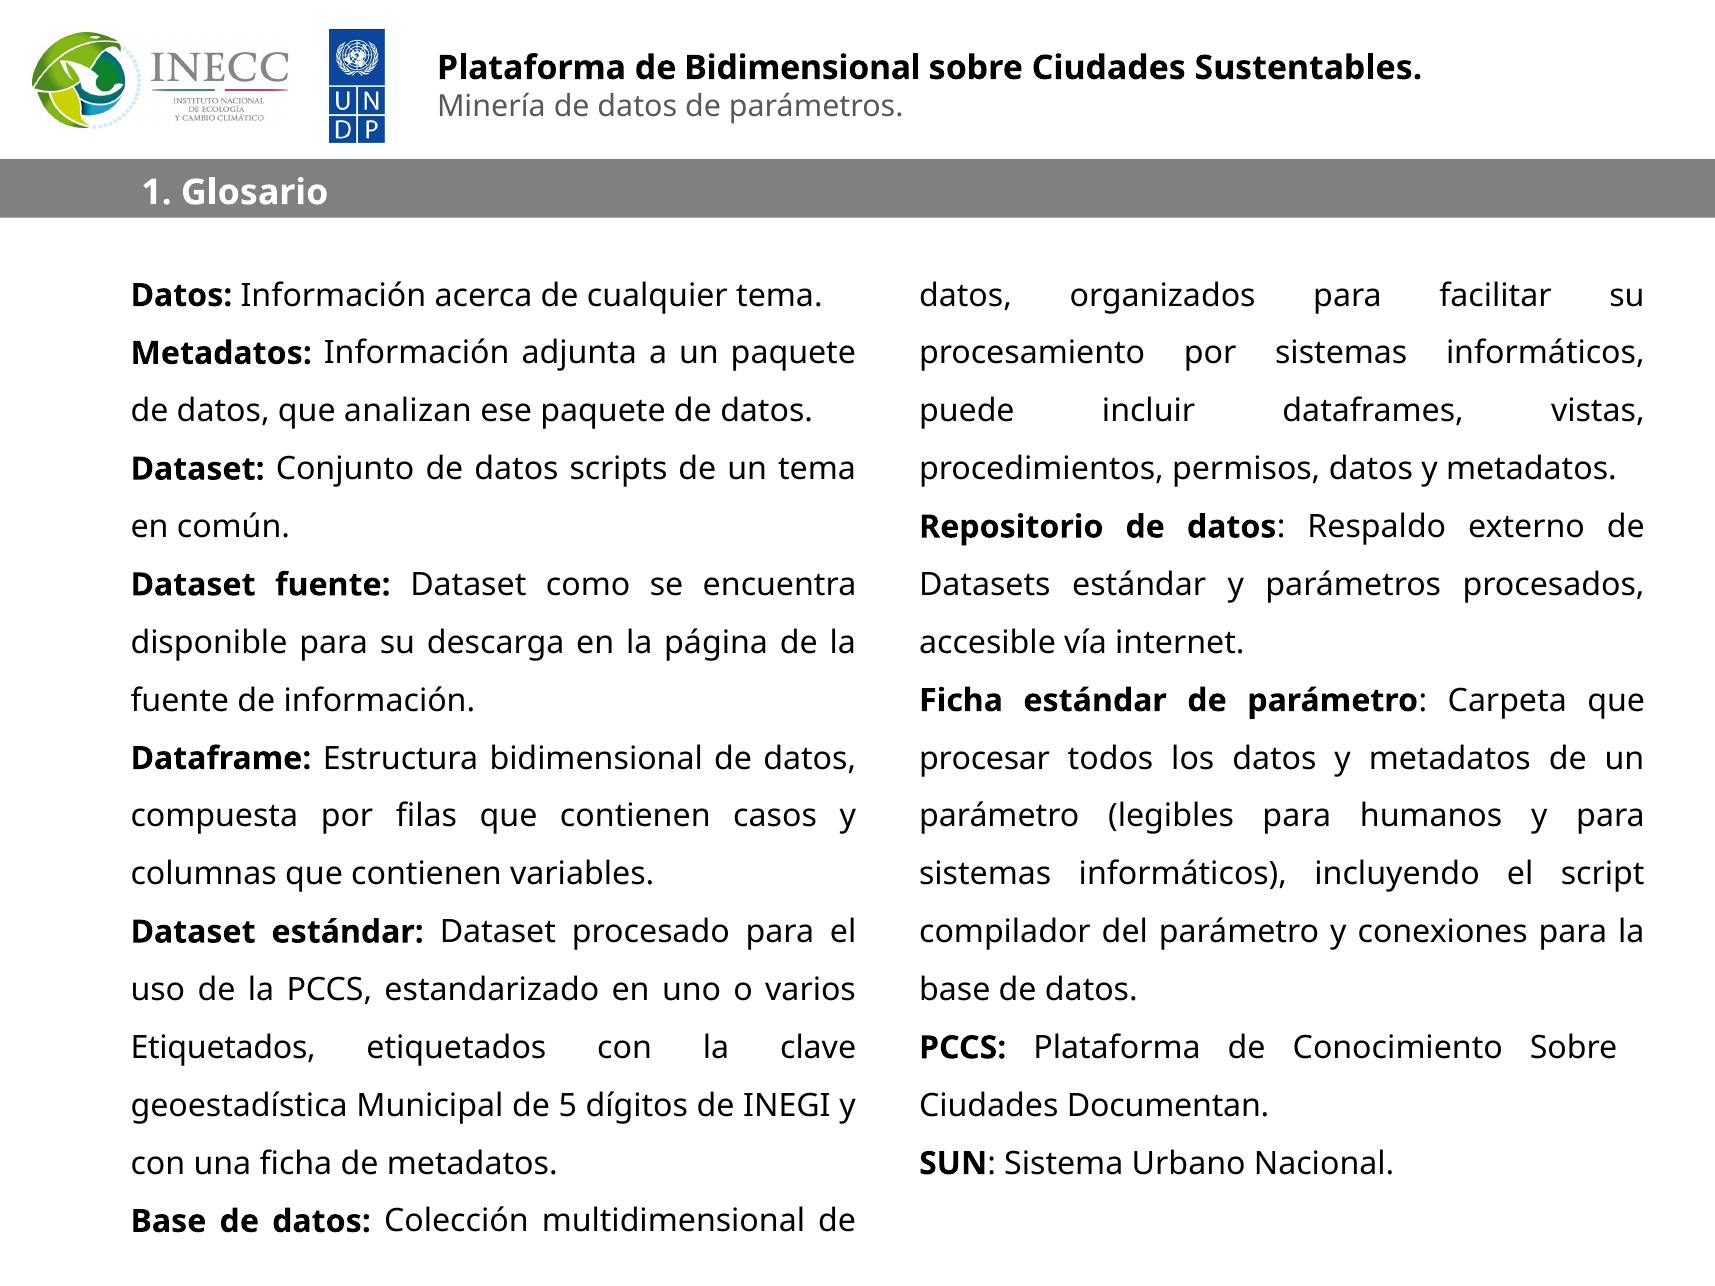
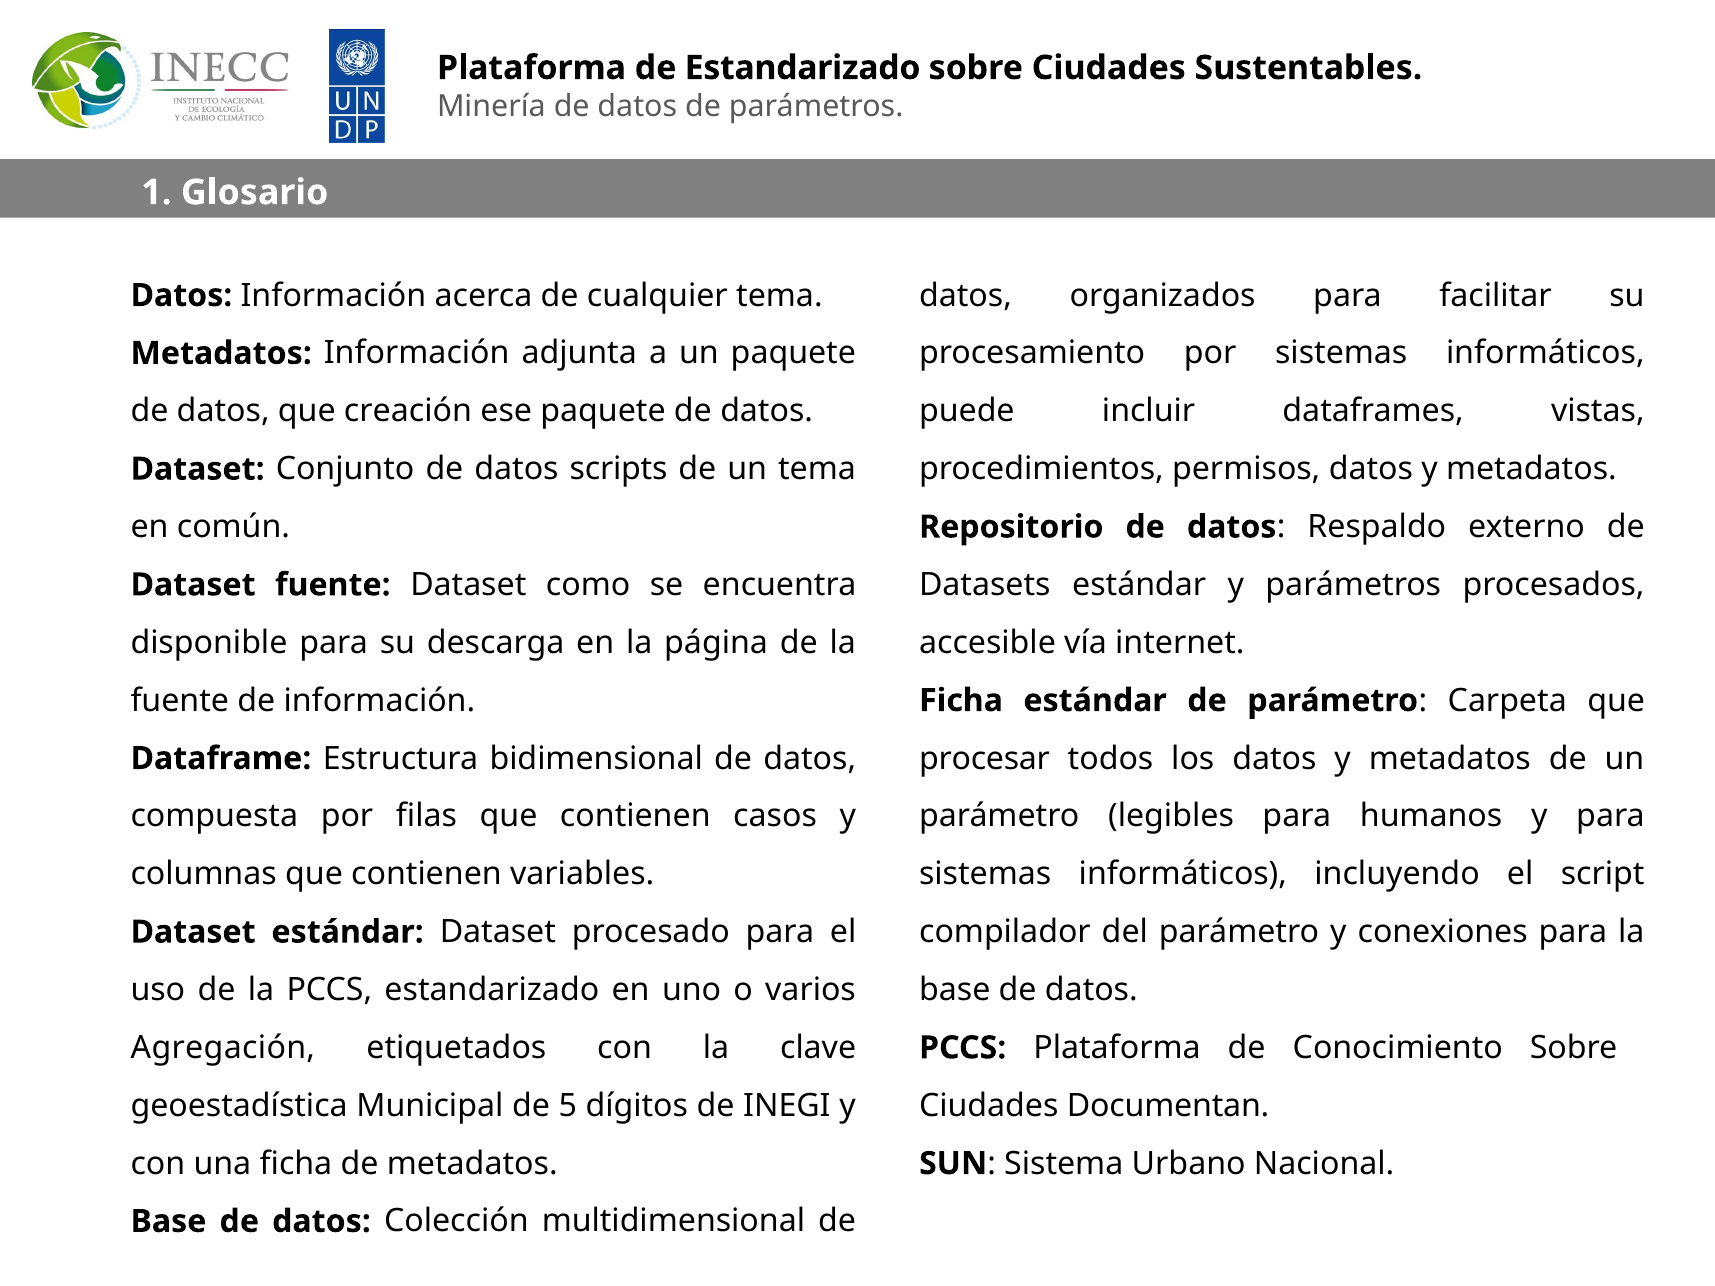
de Bidimensional: Bidimensional -> Estandarizado
analizan: analizan -> creación
Etiquetados at (223, 1048): Etiquetados -> Agregación
